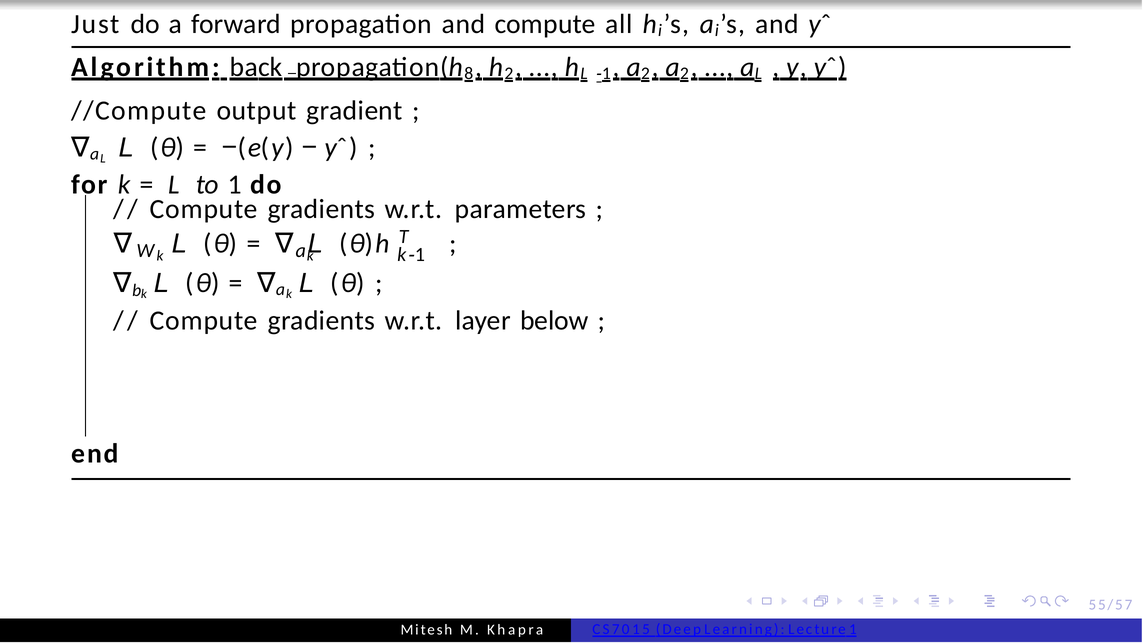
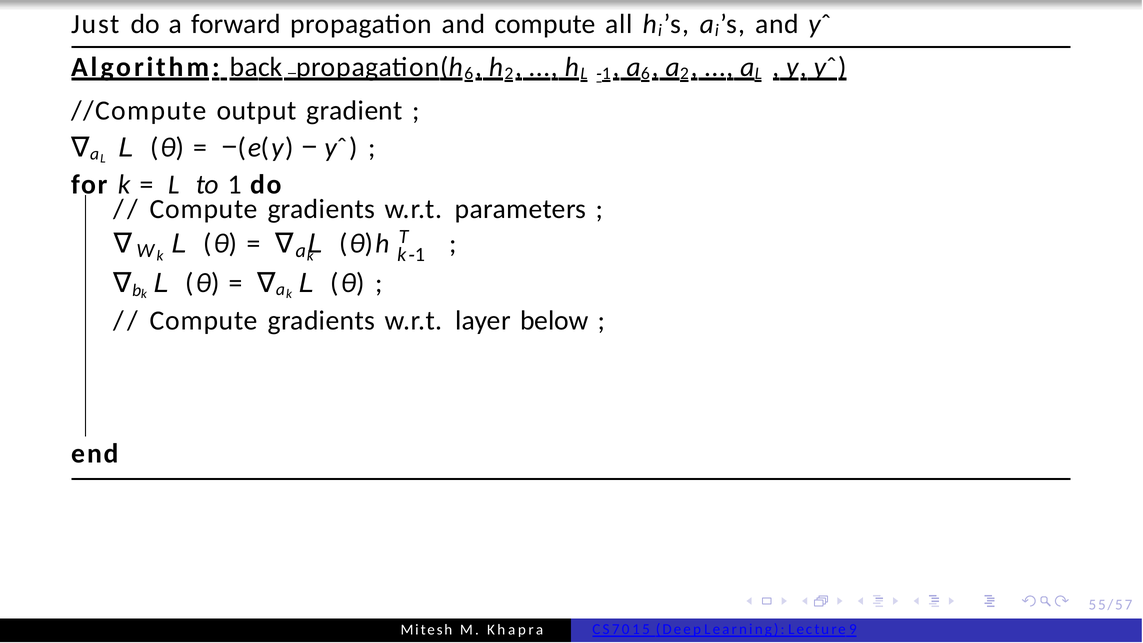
8 at (469, 74): 8 -> 6
2 at (645, 74): 2 -> 6
Lecture 1: 1 -> 9
